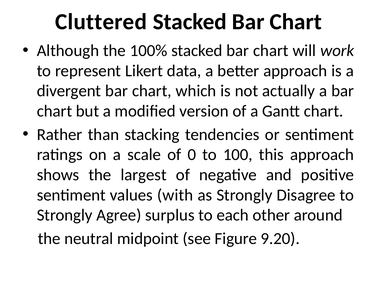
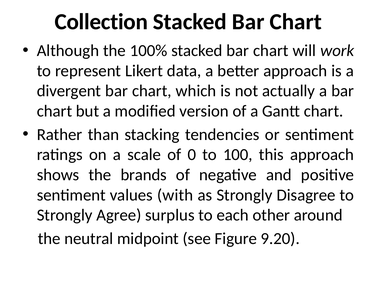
Cluttered: Cluttered -> Collection
largest: largest -> brands
